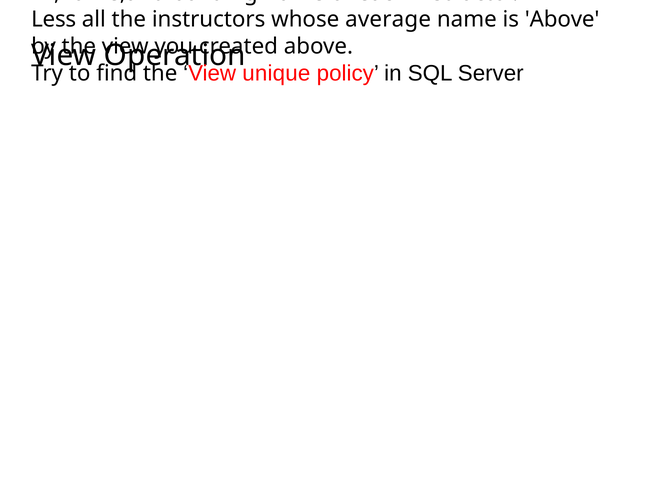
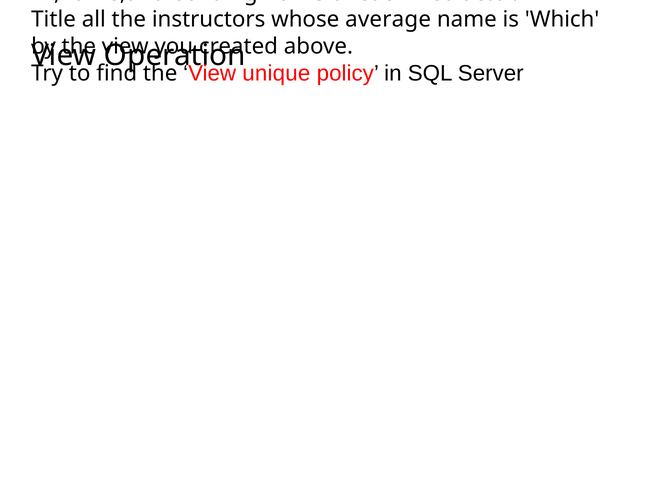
Less: Less -> Title
is Above: Above -> Which
